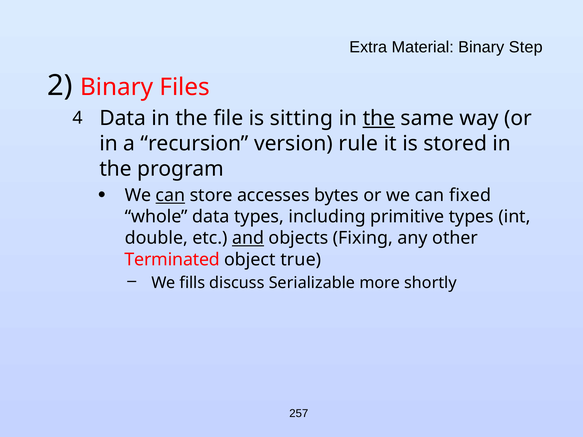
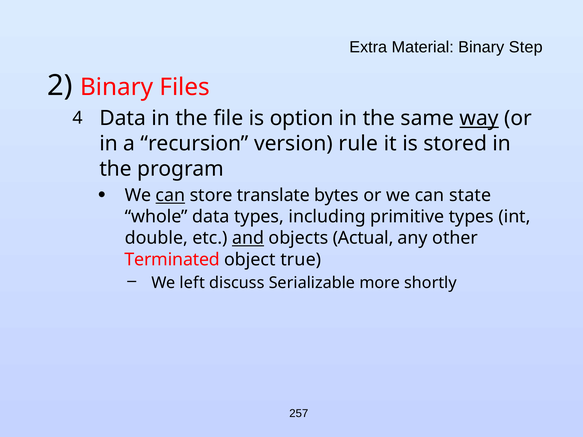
sitting: sitting -> option
the at (379, 118) underline: present -> none
way underline: none -> present
accesses: accesses -> translate
fixed: fixed -> state
Fixing: Fixing -> Actual
fills: fills -> left
